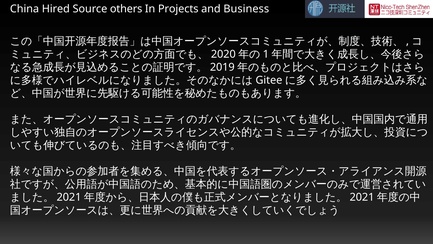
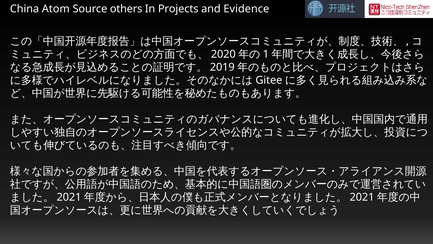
Hired: Hired -> Atom
Business: Business -> Evidence
